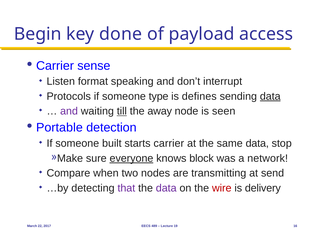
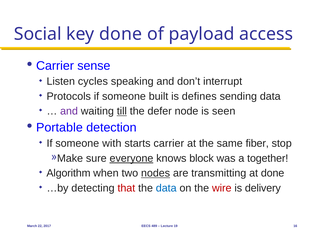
Begin: Begin -> Social
format: format -> cycles
type: type -> built
data at (270, 96) underline: present -> none
away: away -> defer
built: built -> with
same data: data -> fiber
network: network -> together
Compare: Compare -> Algorithm
nodes underline: none -> present
at send: send -> done
that colour: purple -> red
data at (166, 188) colour: purple -> blue
